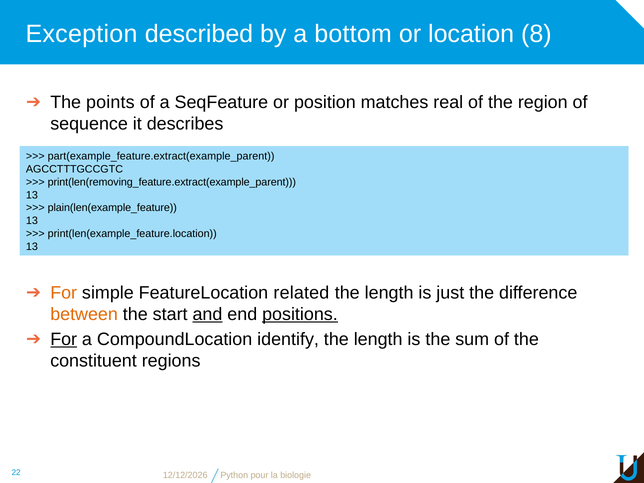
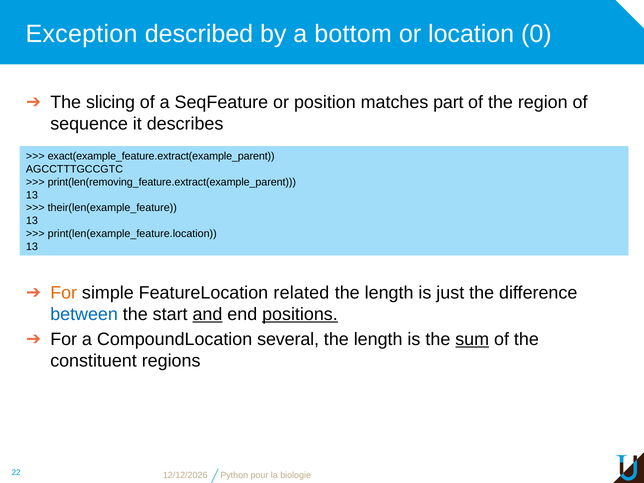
8: 8 -> 0
points: points -> slicing
real: real -> part
part(example_feature.extract(example_parent: part(example_feature.extract(example_parent -> exact(example_feature.extract(example_parent
plain(len(example_feature: plain(len(example_feature -> their(len(example_feature
between colour: orange -> blue
For at (64, 339) underline: present -> none
identify: identify -> several
sum underline: none -> present
